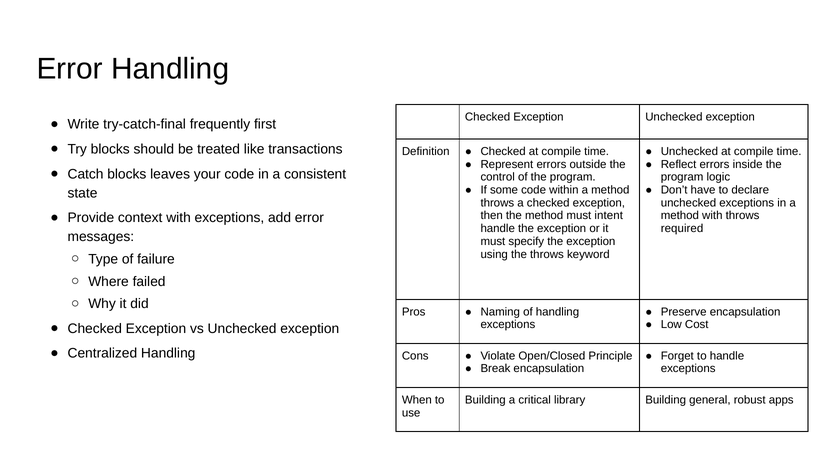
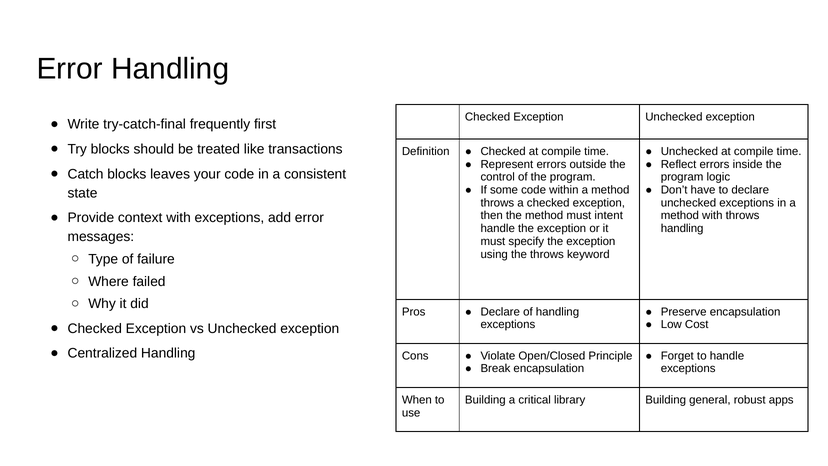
required at (682, 228): required -> handling
Naming at (500, 312): Naming -> Declare
